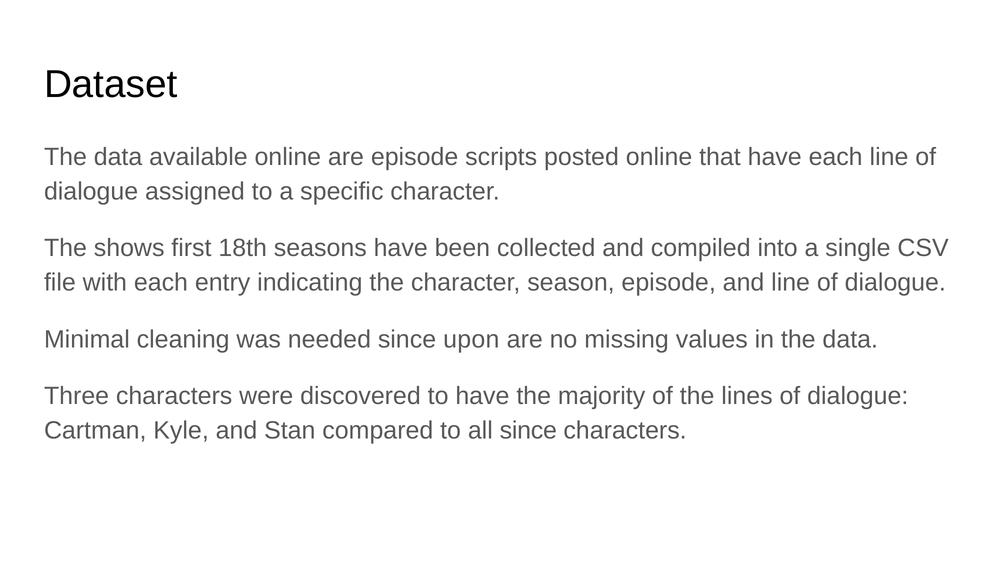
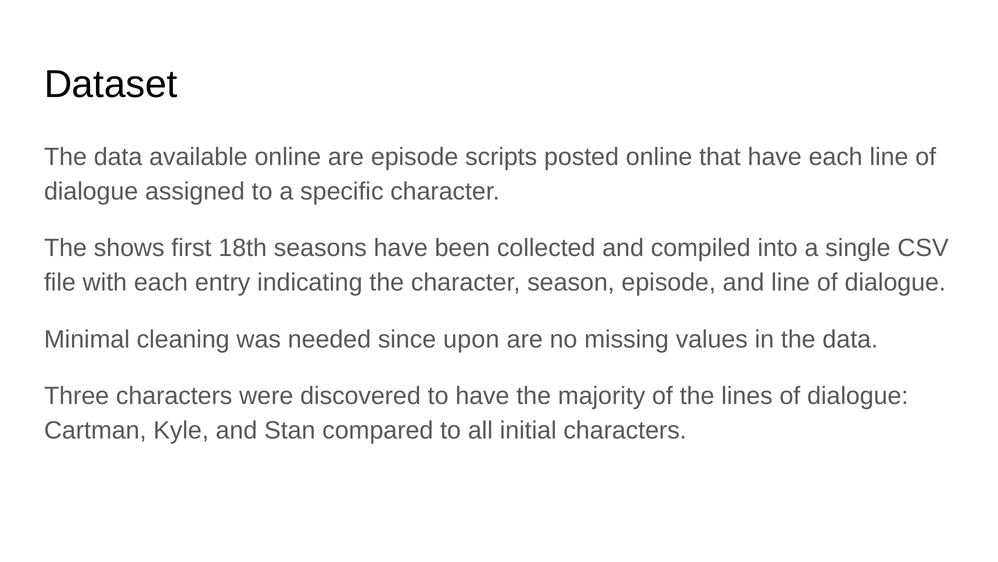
all since: since -> initial
